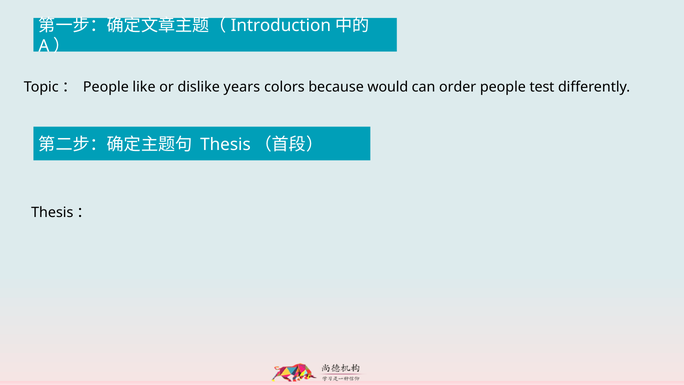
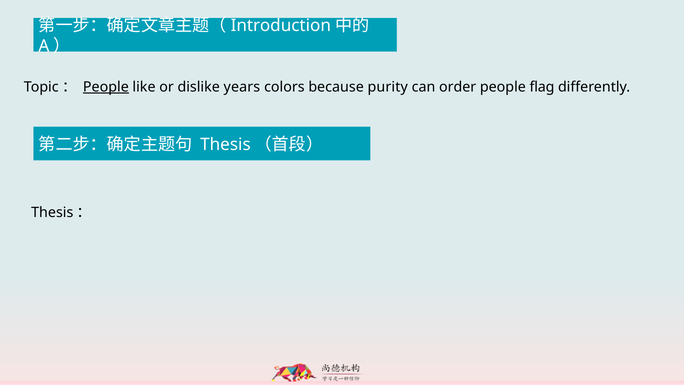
People at (106, 87) underline: none -> present
would: would -> purity
test: test -> flag
